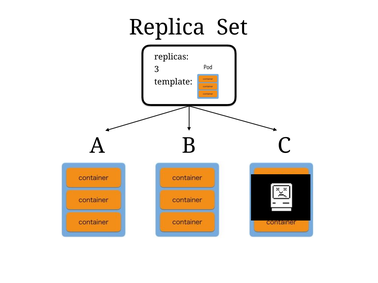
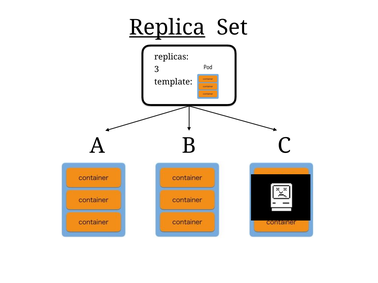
Replica underline: none -> present
